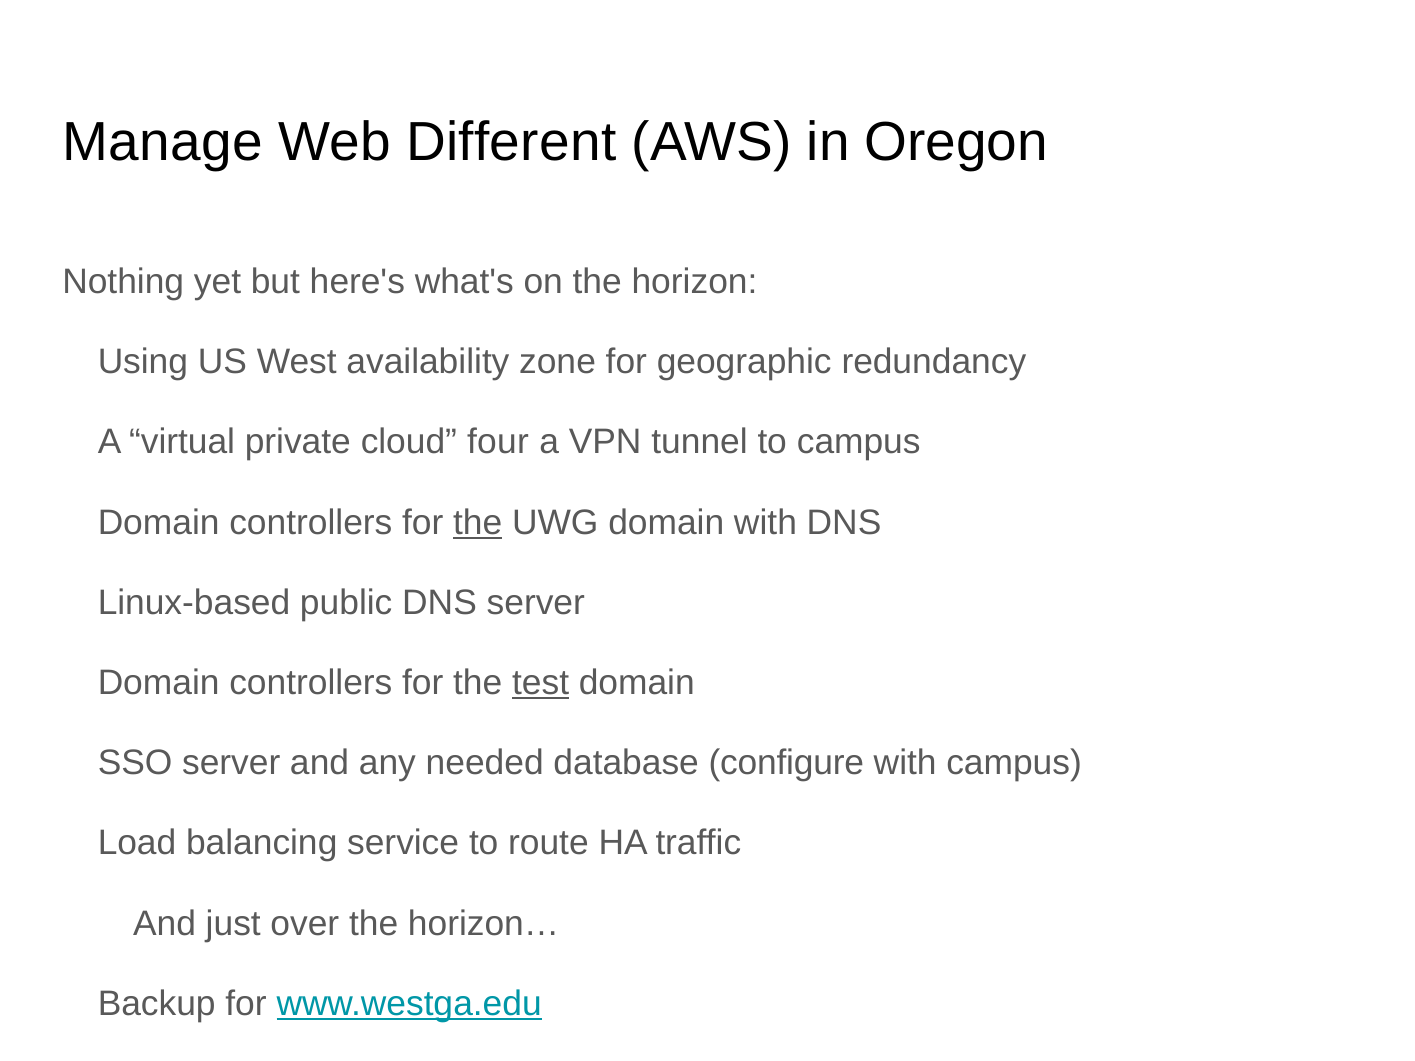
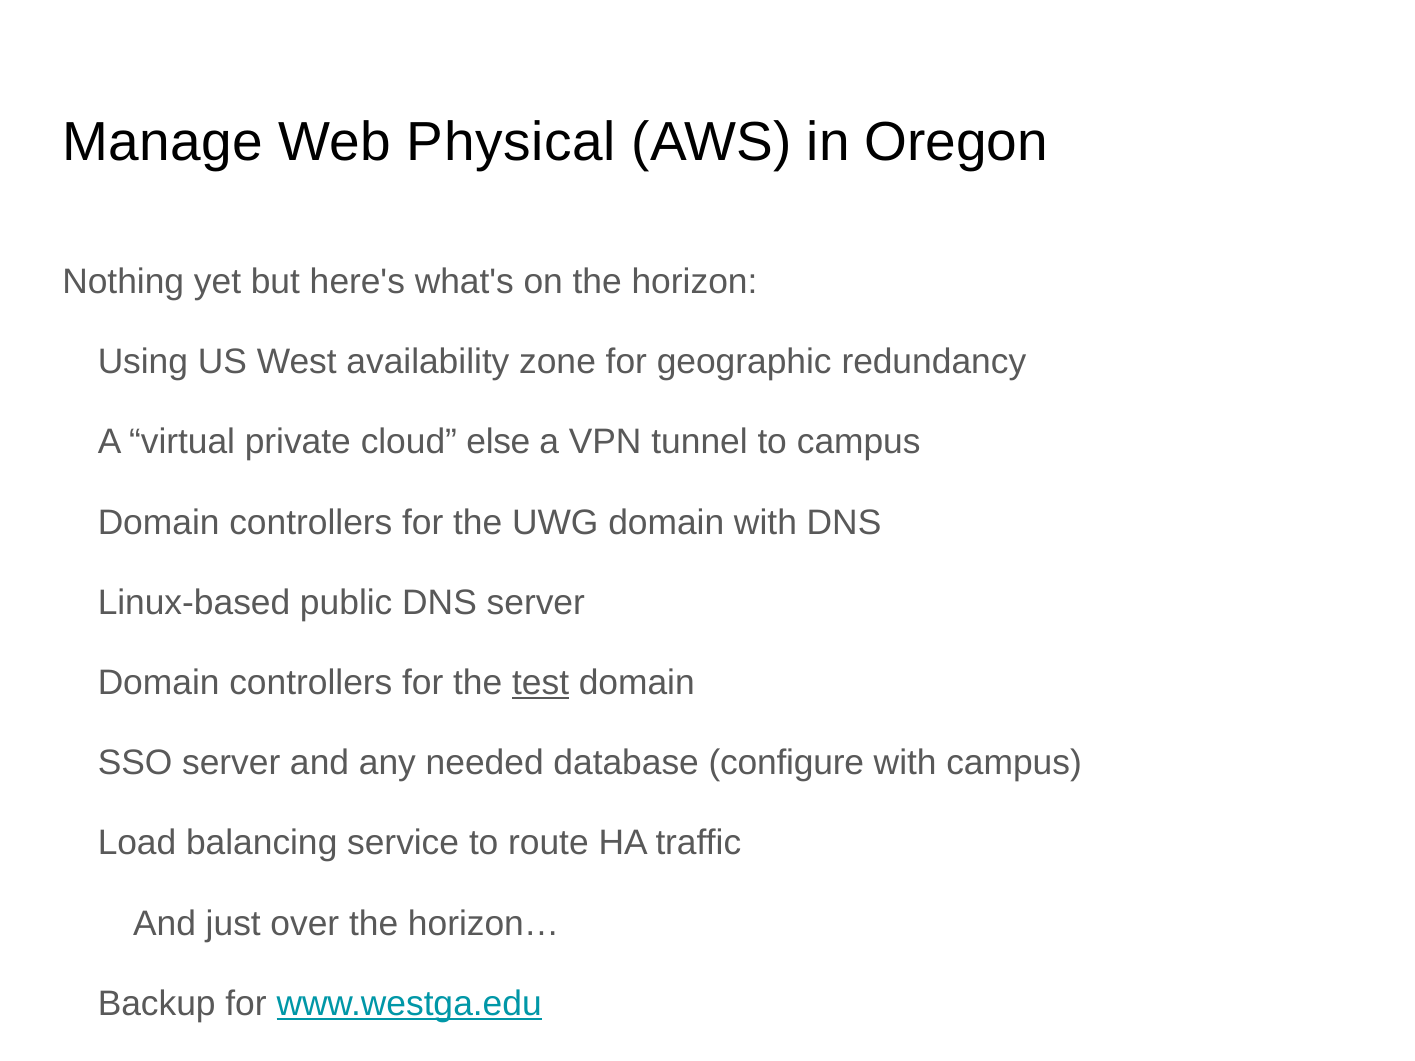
Different: Different -> Physical
four: four -> else
the at (478, 523) underline: present -> none
